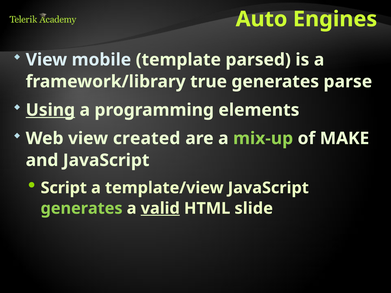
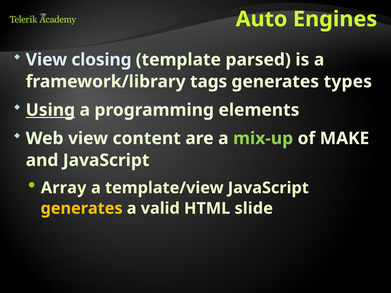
mobile: mobile -> closing
true: true -> tags
parse: parse -> types
created: created -> content
Script: Script -> Array
generates at (82, 209) colour: light green -> yellow
valid underline: present -> none
